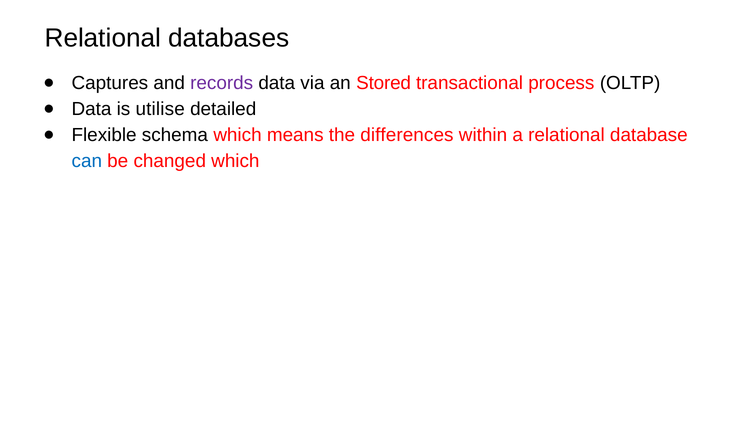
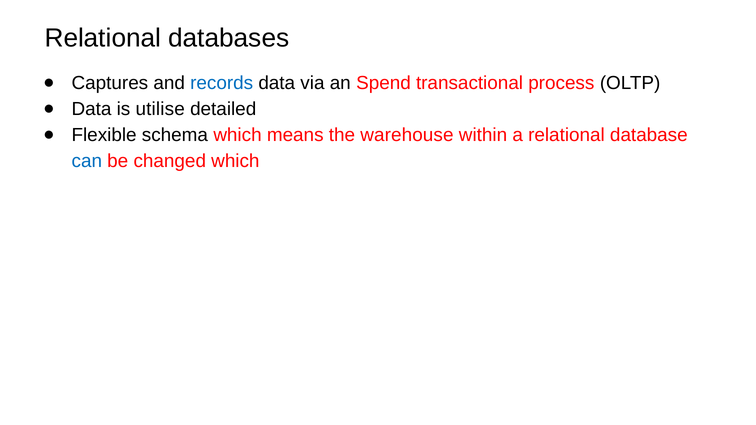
records colour: purple -> blue
Stored: Stored -> Spend
differences: differences -> warehouse
